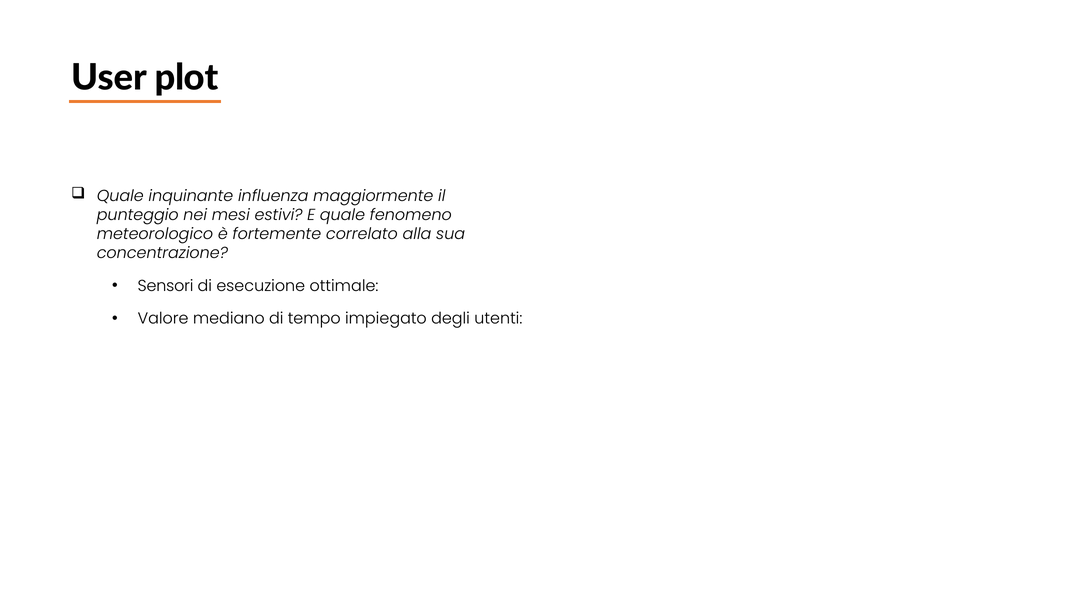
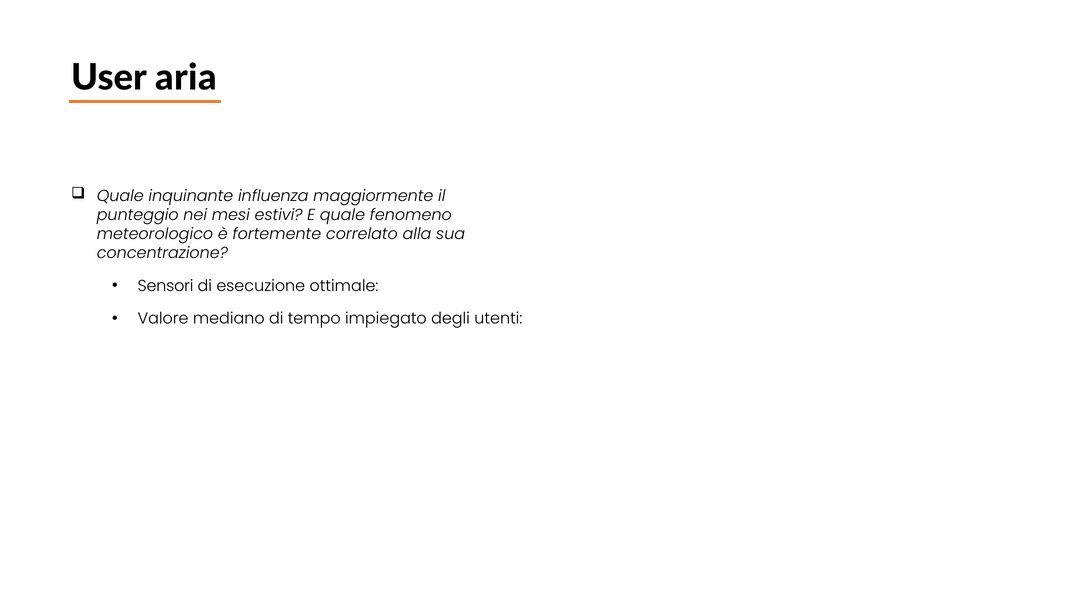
plot: plot -> aria
